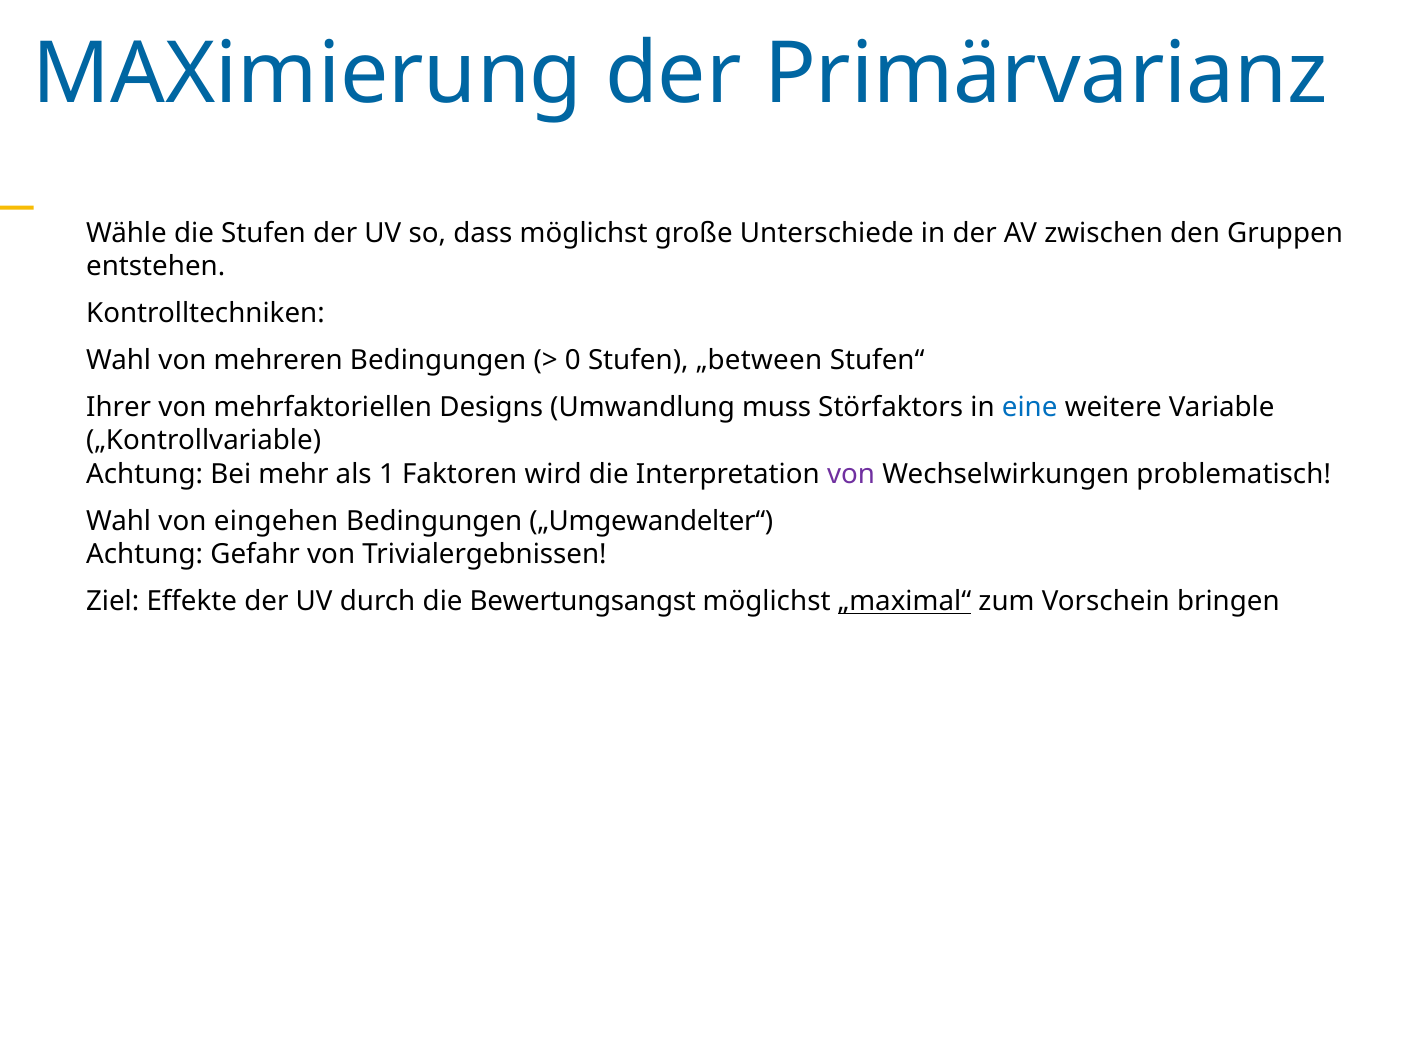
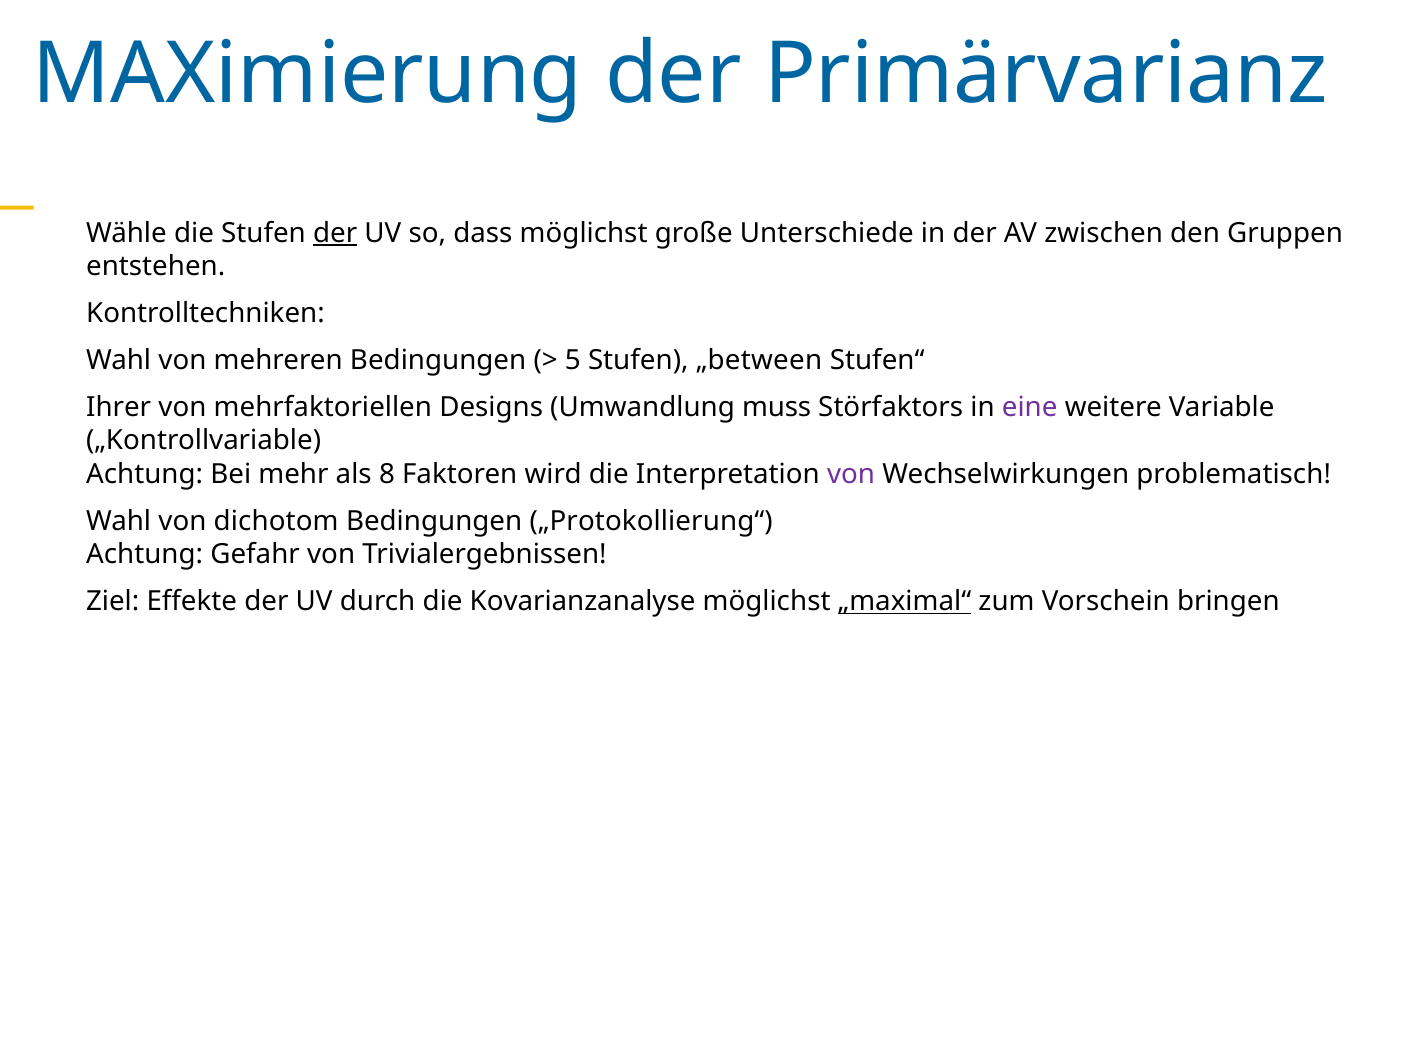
der at (335, 233) underline: none -> present
0: 0 -> 5
eine colour: blue -> purple
1: 1 -> 8
eingehen: eingehen -> dichotom
„Umgewandelter“: „Umgewandelter“ -> „Protokollierung“
Bewertungsangst: Bewertungsangst -> Kovarianzanalyse
